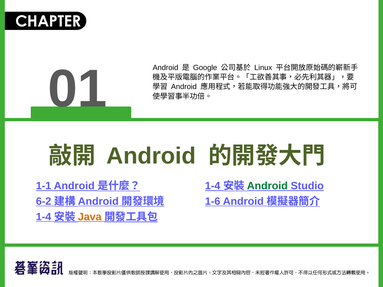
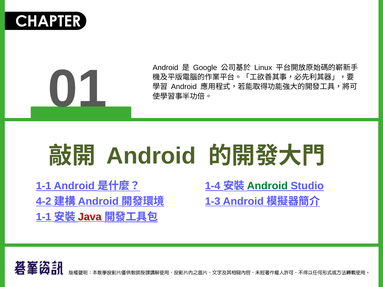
6-2: 6-2 -> 4-2
1-6: 1-6 -> 1-3
1-4 at (44, 217): 1-4 -> 1-1
Java colour: orange -> red
